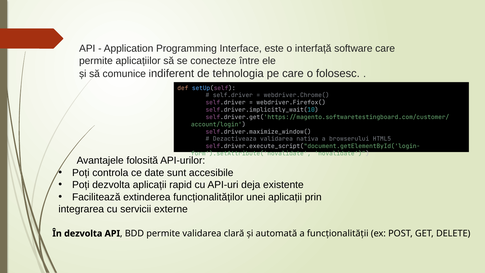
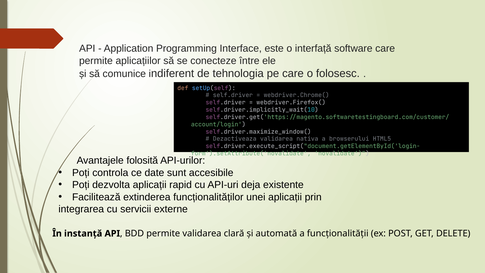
În dezvolta: dezvolta -> instanță
